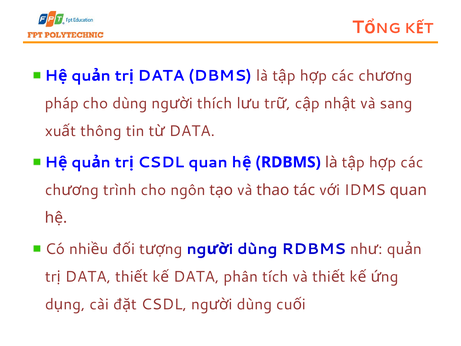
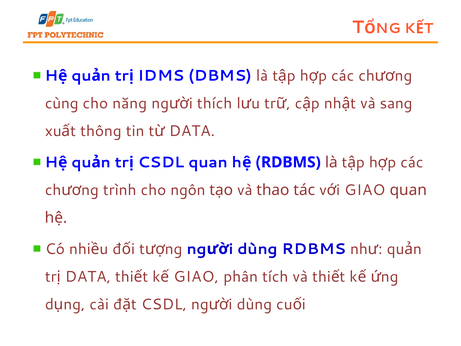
DATA at (161, 76): DATA -> IDMS
pháp: pháp -> cùng
cho dùng: dùng -> năng
IDMS at (365, 190): IDMS -> GIAO
DATA at (196, 276): DATA -> GIAO
